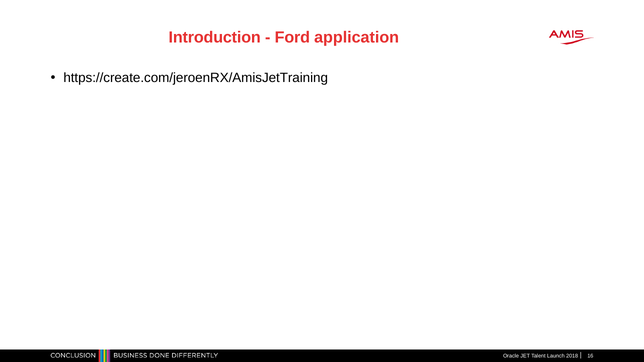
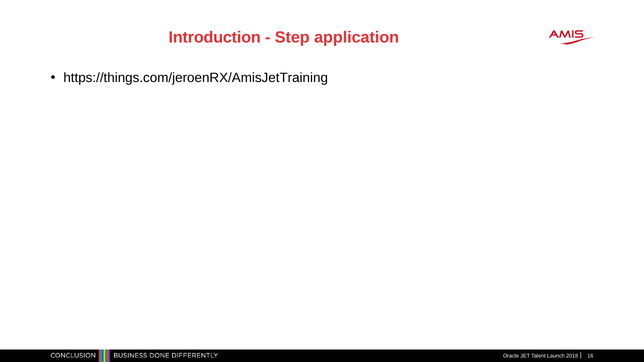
Ford: Ford -> Step
https://create.com/jeroenRX/AmisJetTraining: https://create.com/jeroenRX/AmisJetTraining -> https://things.com/jeroenRX/AmisJetTraining
